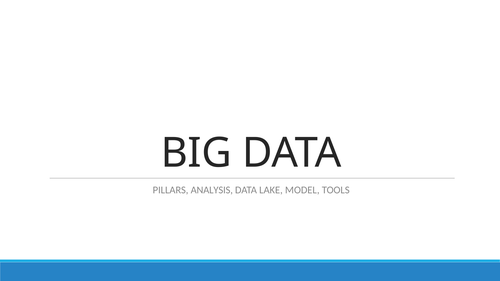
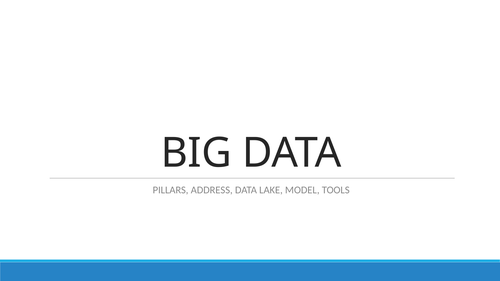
ANALYSIS: ANALYSIS -> ADDRESS
